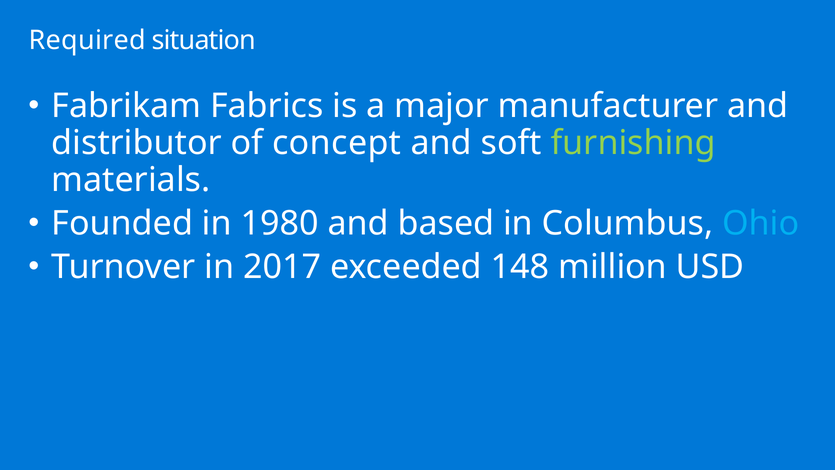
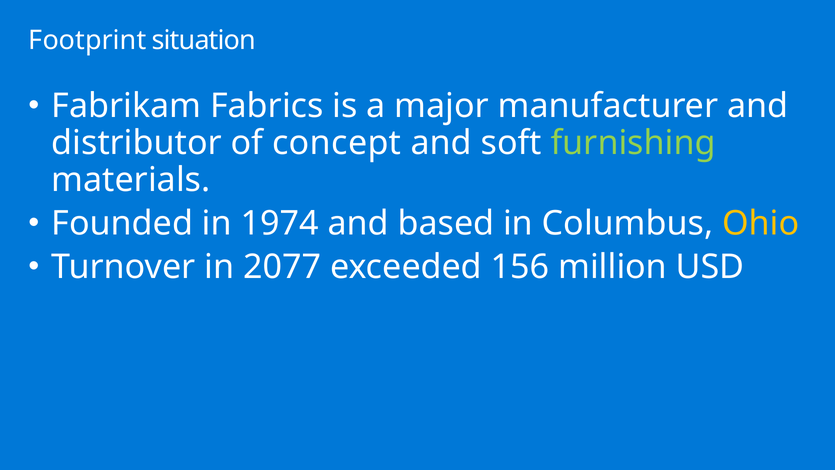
Required: Required -> Footprint
1980: 1980 -> 1974
Ohio colour: light blue -> yellow
2017: 2017 -> 2077
148: 148 -> 156
